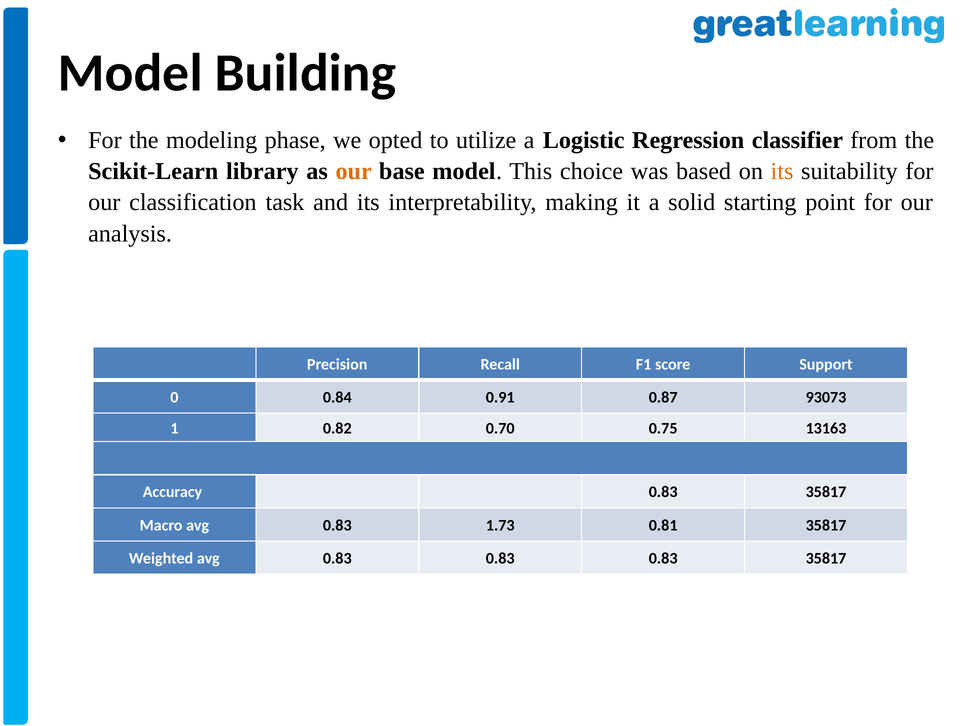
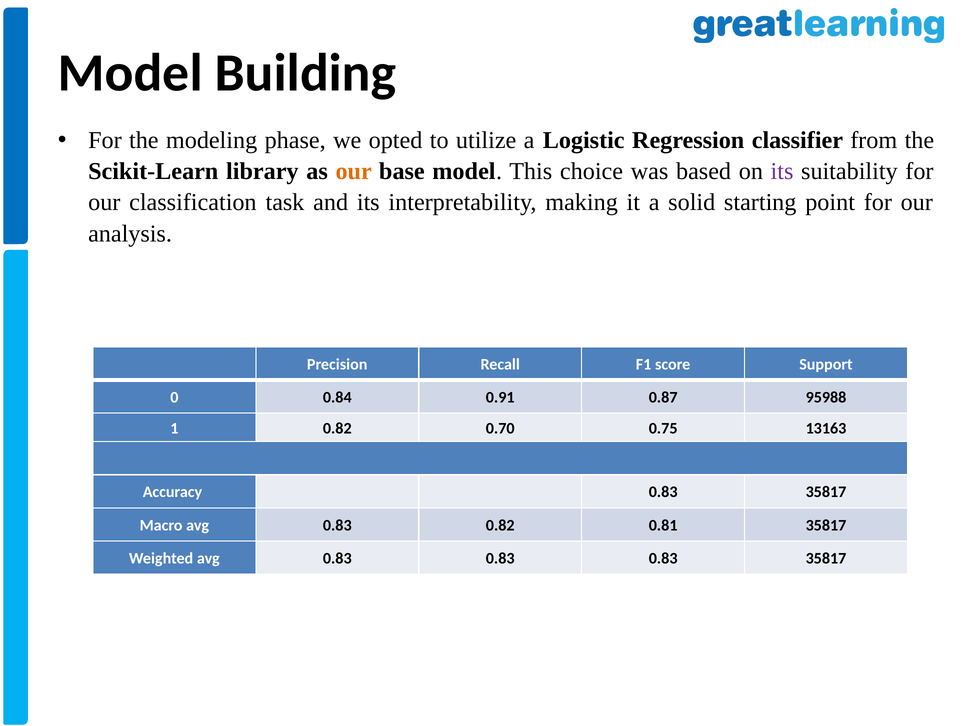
its at (782, 171) colour: orange -> purple
93073: 93073 -> 95988
0.83 1.73: 1.73 -> 0.82
